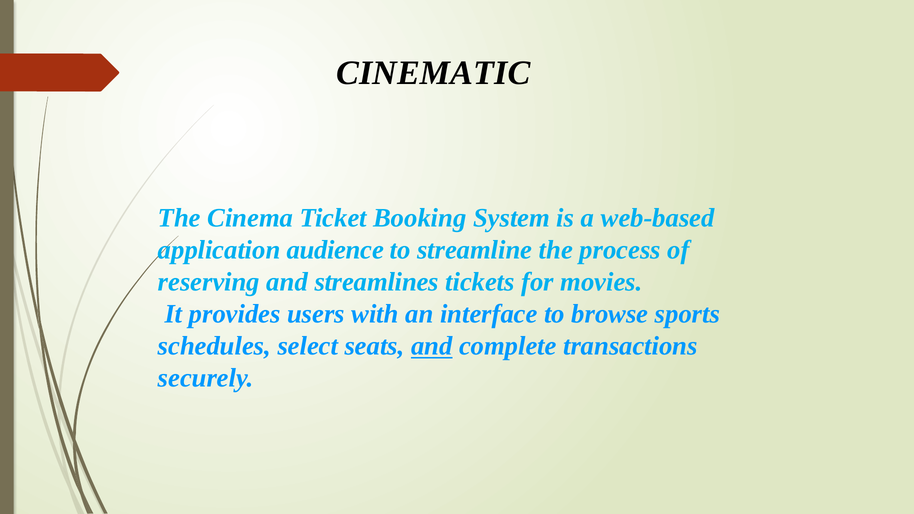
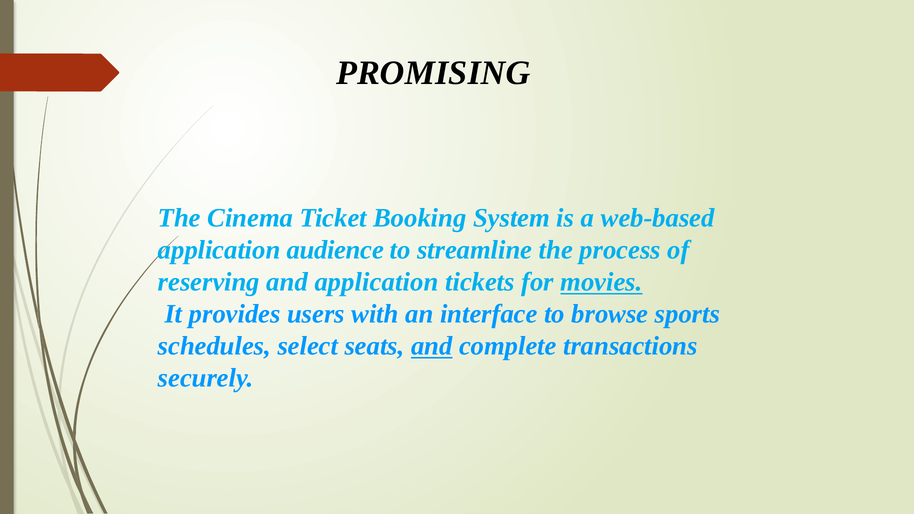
CINEMATIC: CINEMATIC -> PROMISING
and streamlines: streamlines -> application
movies underline: none -> present
